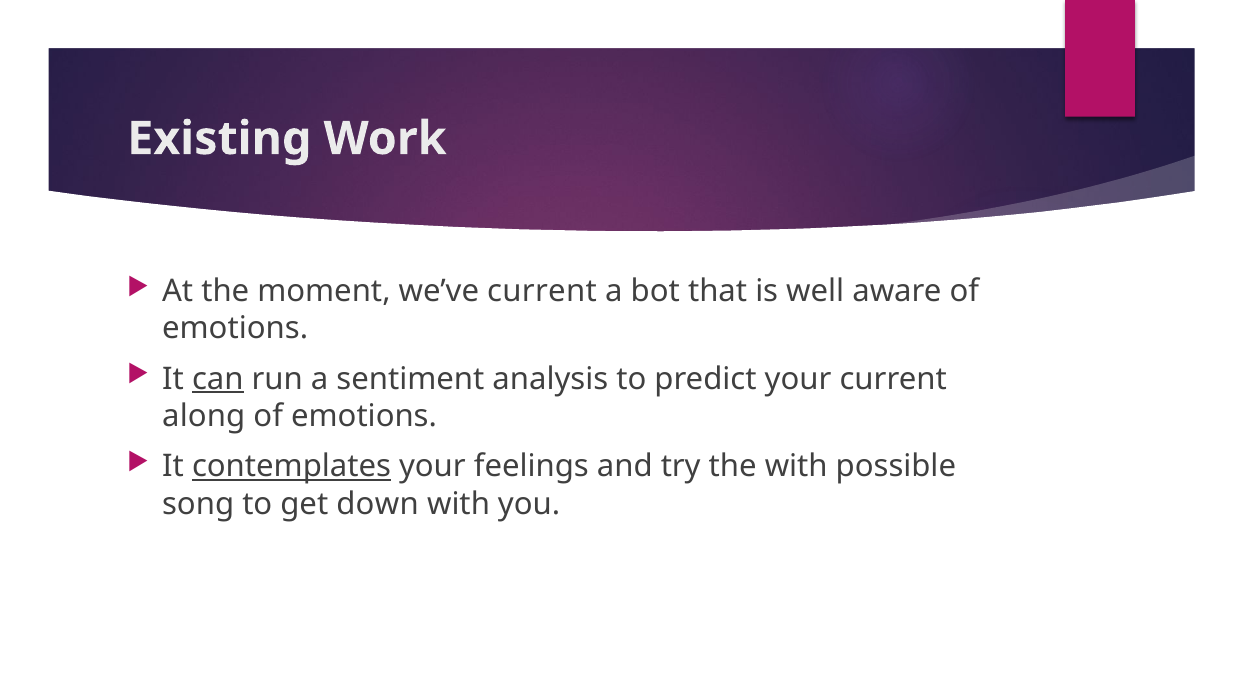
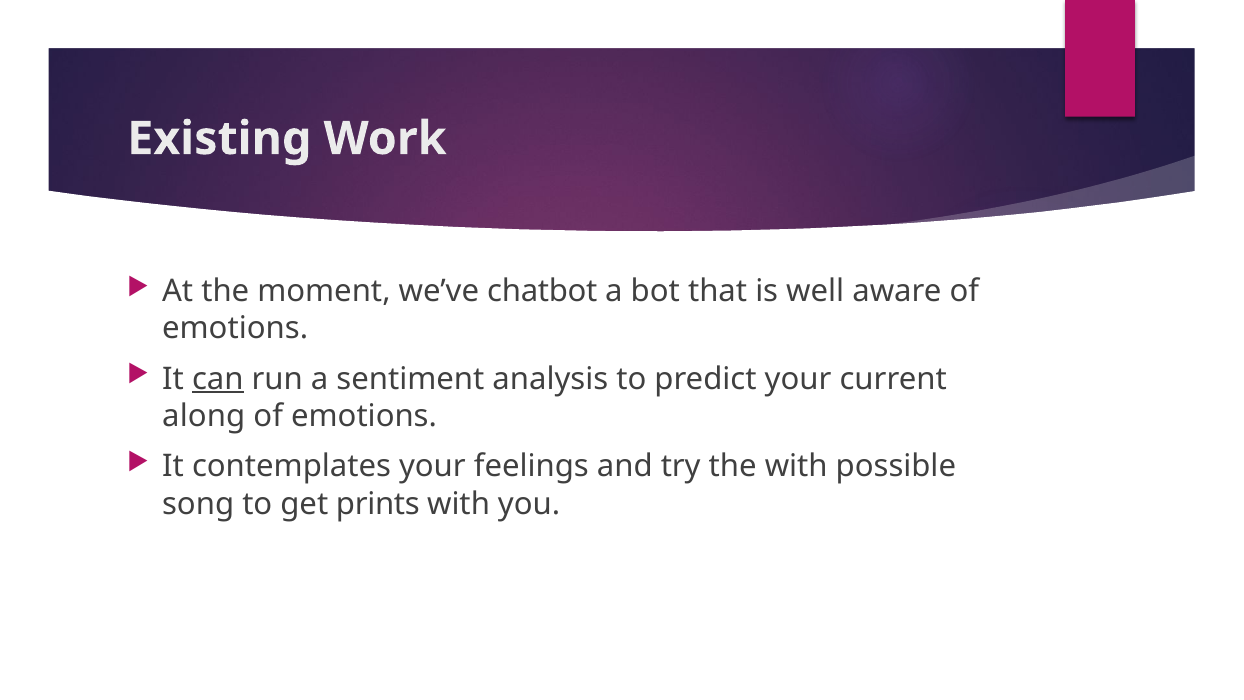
we’ve current: current -> chatbot
contemplates underline: present -> none
down: down -> prints
